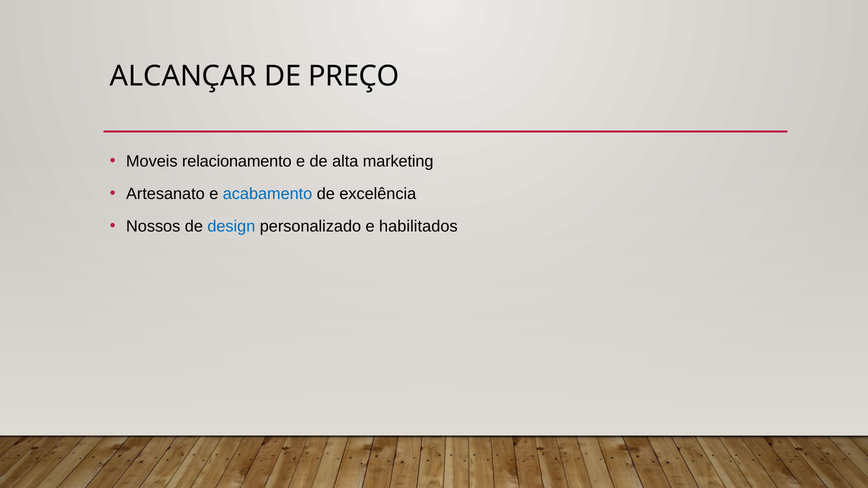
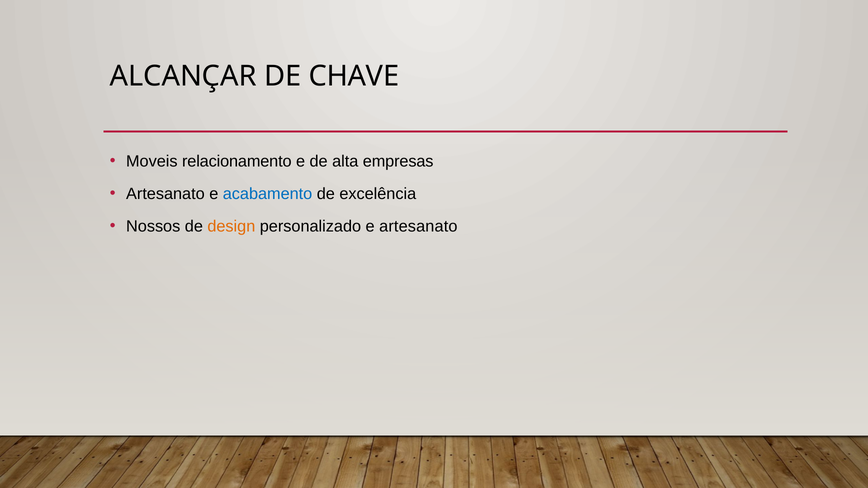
PREÇO: PREÇO -> CHAVE
marketing: marketing -> empresas
design colour: blue -> orange
e habilitados: habilitados -> artesanato
